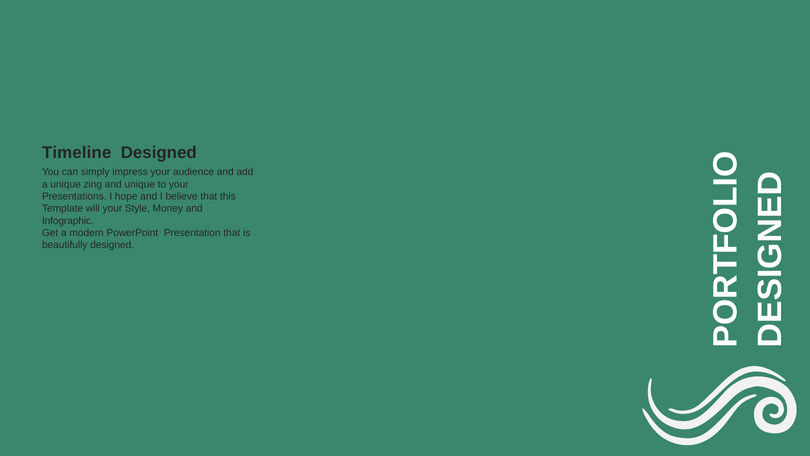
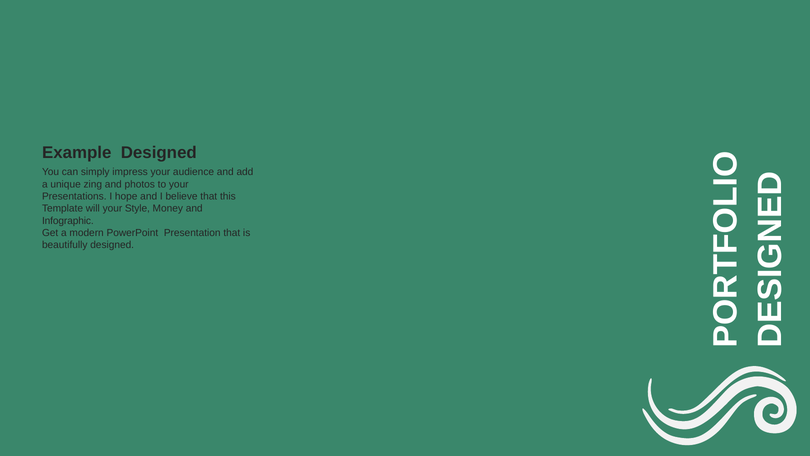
Timeline: Timeline -> Example
and unique: unique -> photos
